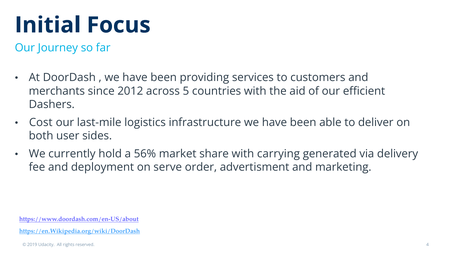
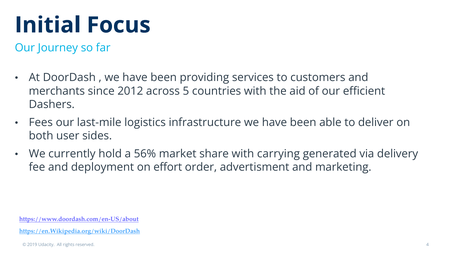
Cost: Cost -> Fees
serve: serve -> effort
